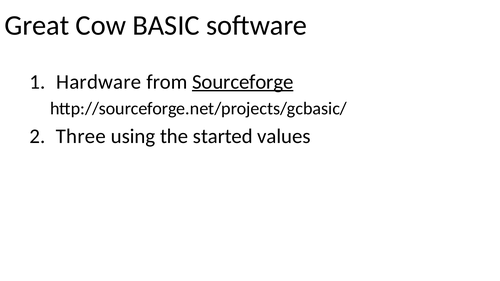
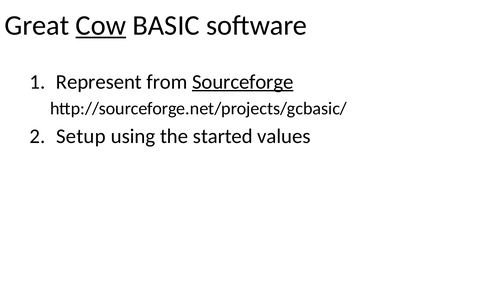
Cow underline: none -> present
Hardware: Hardware -> Represent
Three: Three -> Setup
